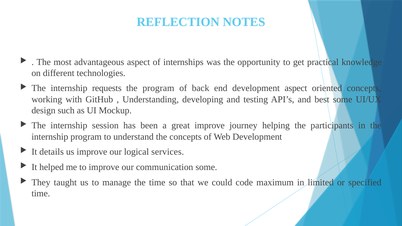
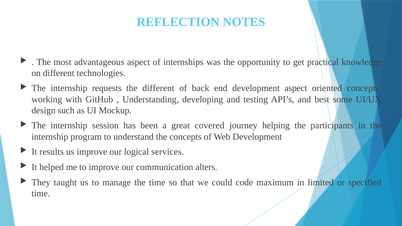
the program: program -> different
great improve: improve -> covered
details: details -> results
communication some: some -> alters
